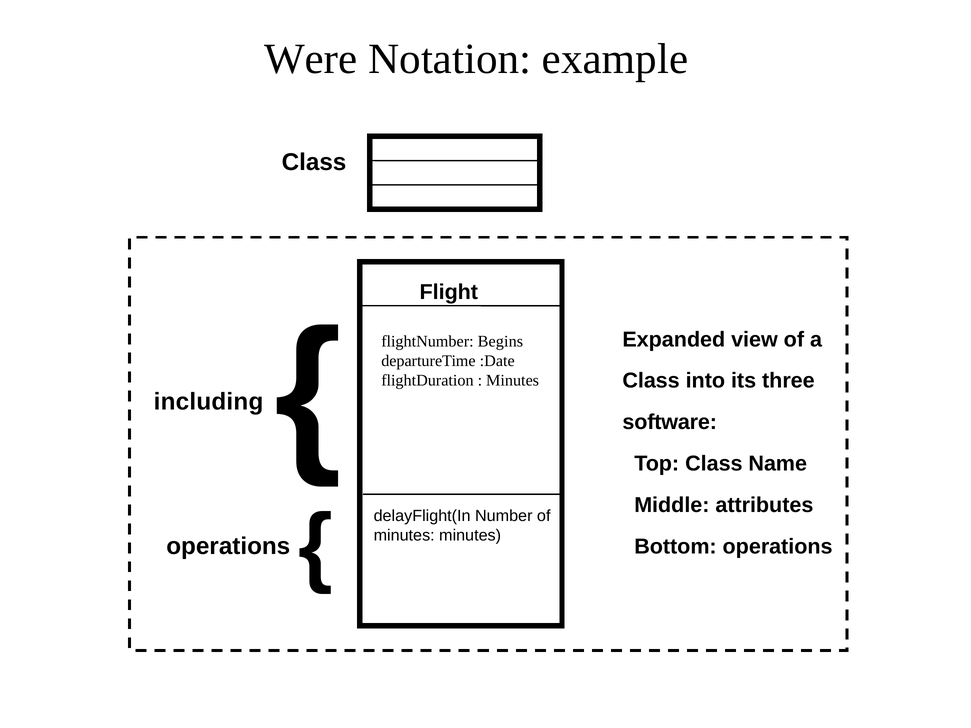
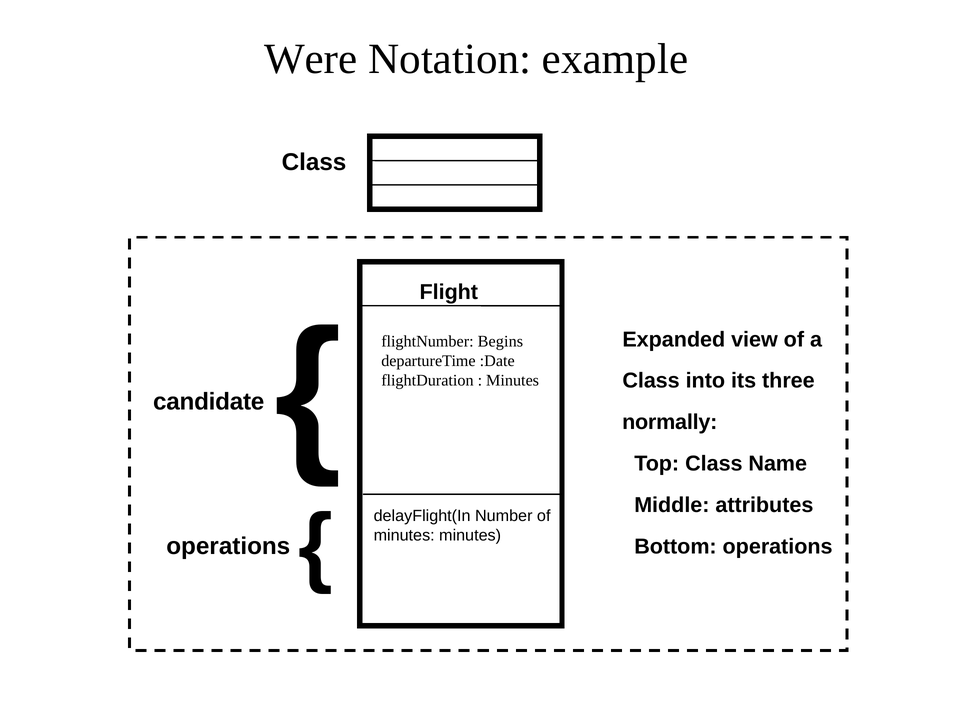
including: including -> candidate
software: software -> normally
